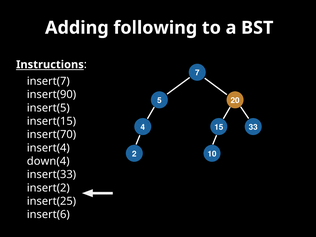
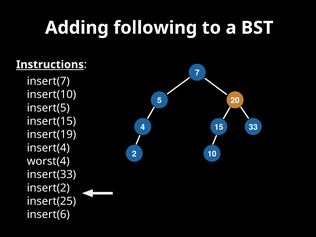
insert(90: insert(90 -> insert(10
insert(70: insert(70 -> insert(19
down(4: down(4 -> worst(4
